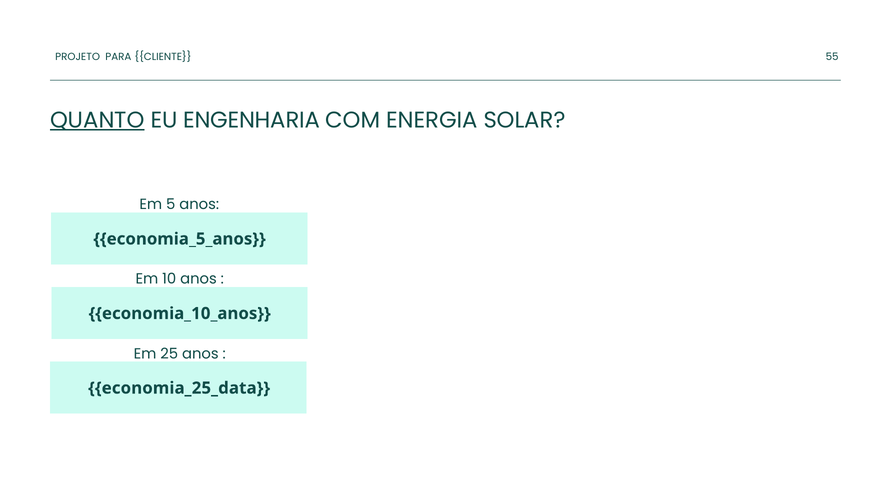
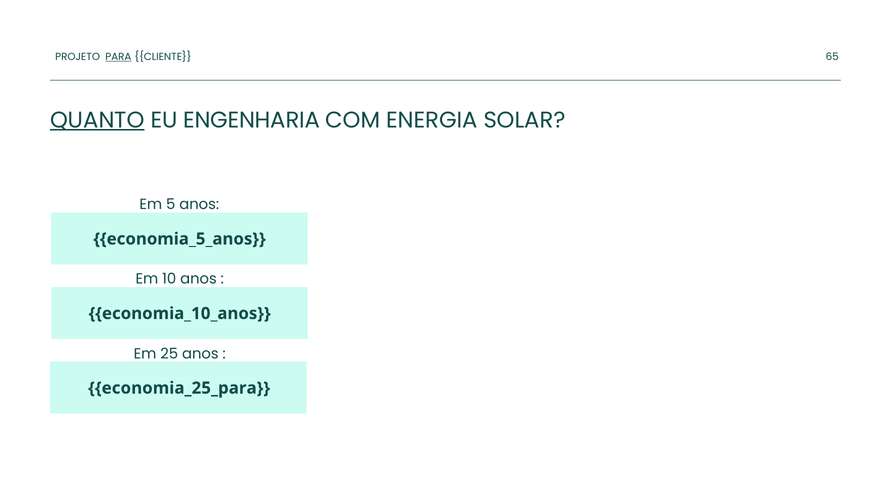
PARA underline: none -> present
55: 55 -> 65
economia_25_data: economia_25_data -> economia_25_para
